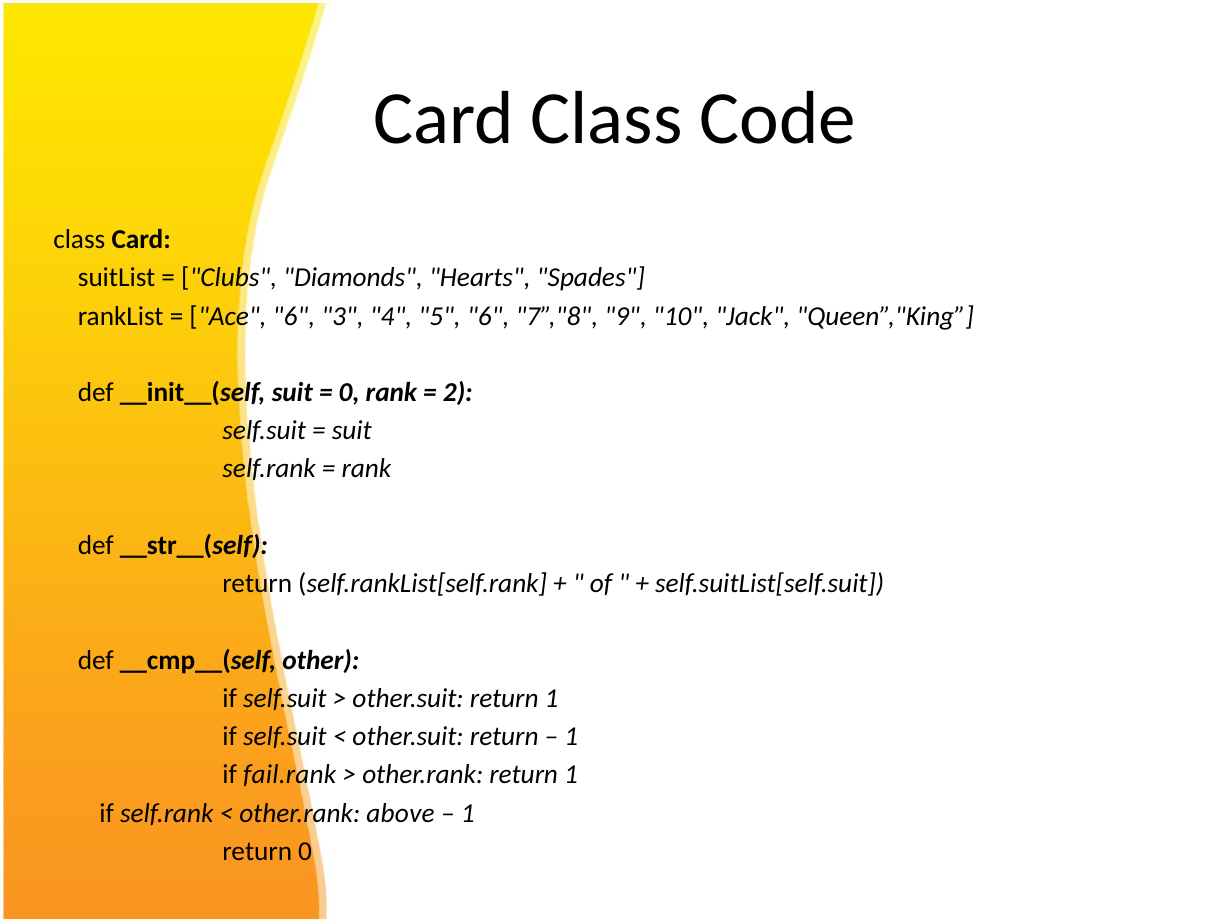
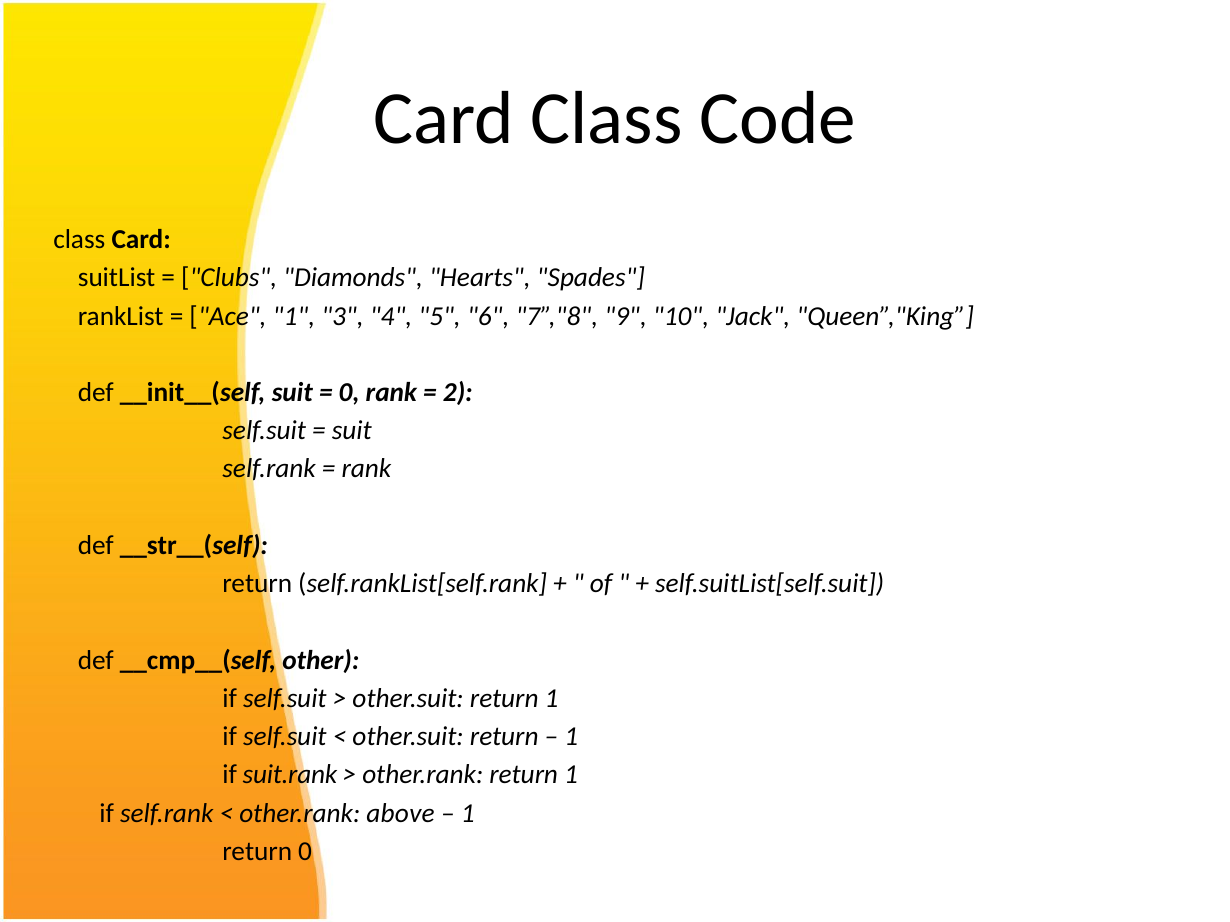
Ace 6: 6 -> 1
fail.rank: fail.rank -> suit.rank
